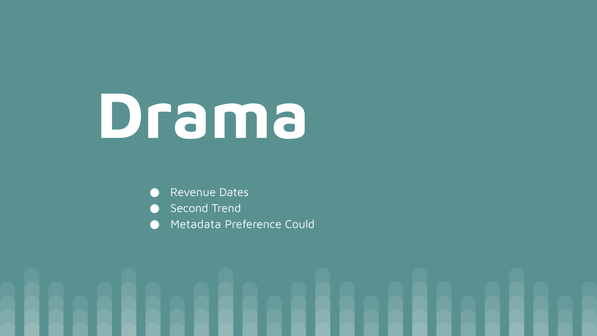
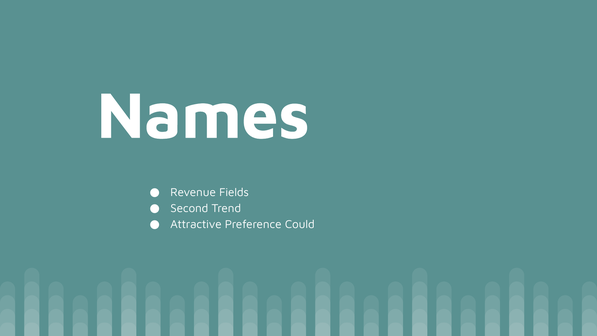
Drama: Drama -> Names
Dates: Dates -> Fields
Metadata: Metadata -> Attractive
